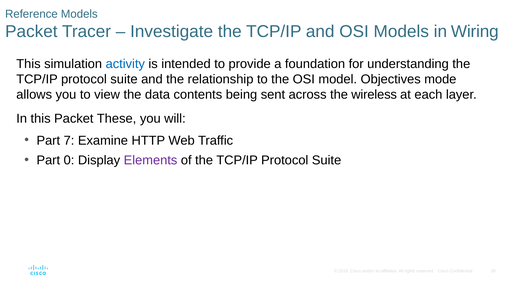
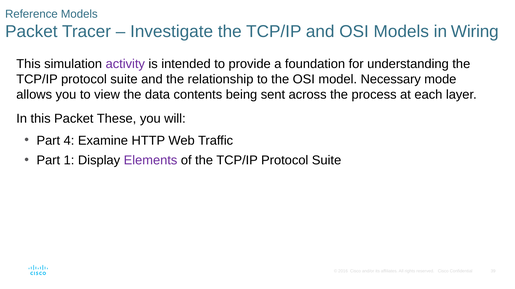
activity colour: blue -> purple
Objectives: Objectives -> Necessary
wireless: wireless -> process
7: 7 -> 4
0: 0 -> 1
